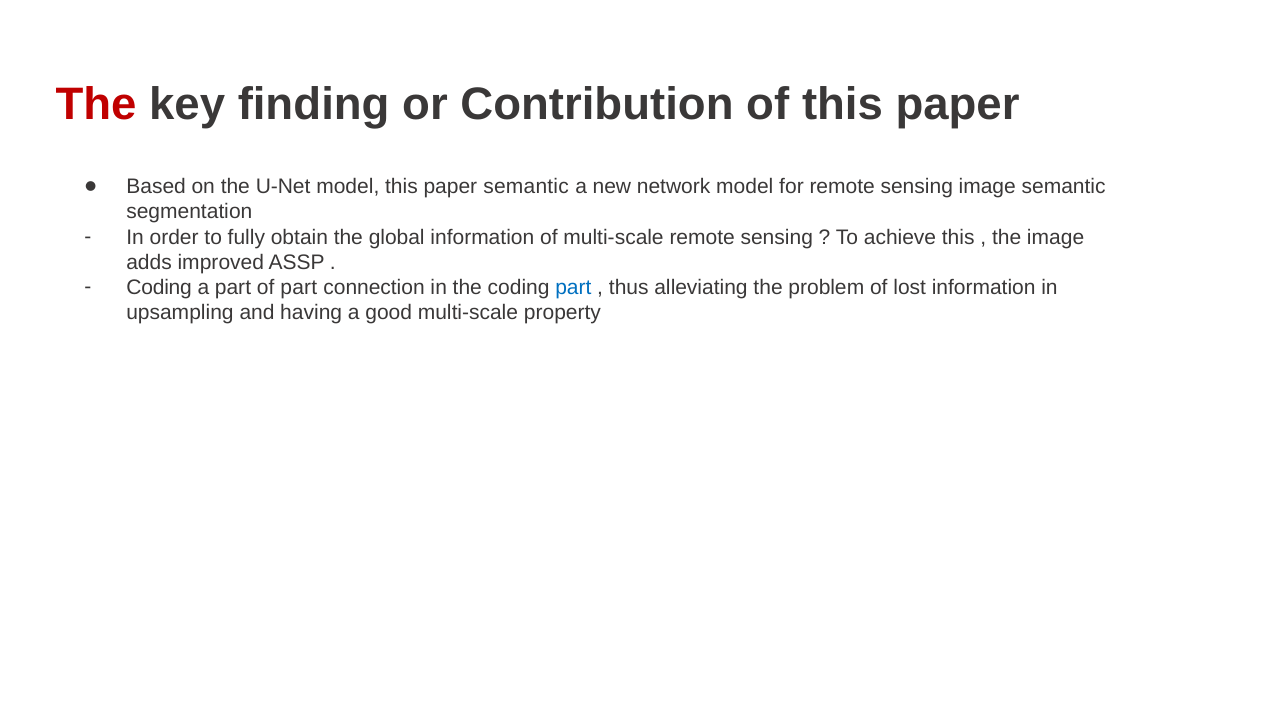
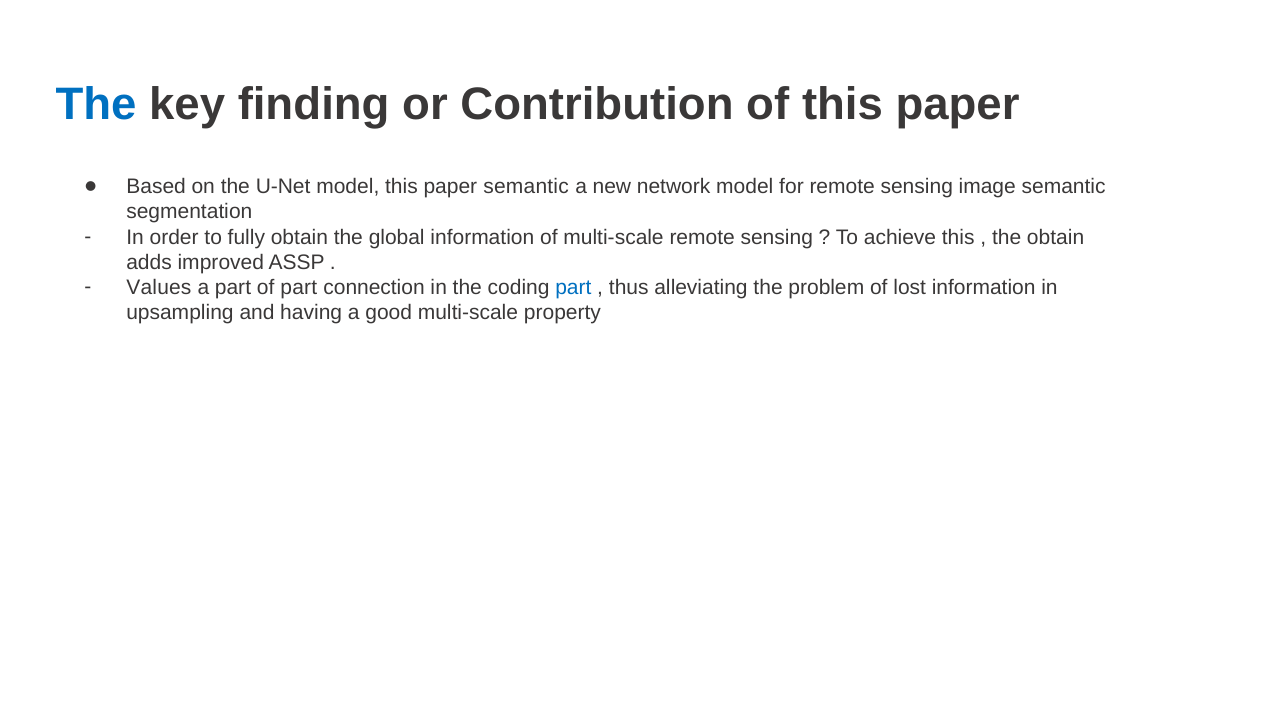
The at (96, 104) colour: red -> blue
the image: image -> obtain
Coding at (159, 288): Coding -> Values
